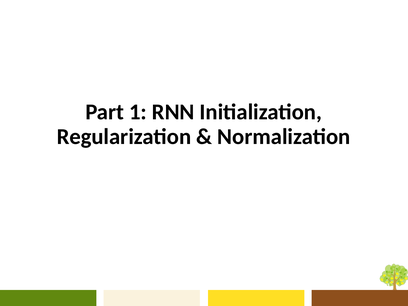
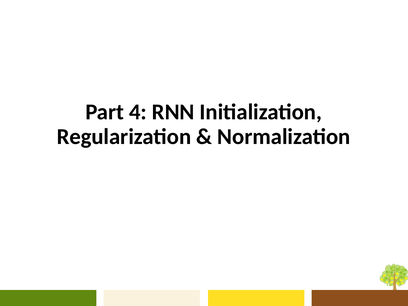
1: 1 -> 4
